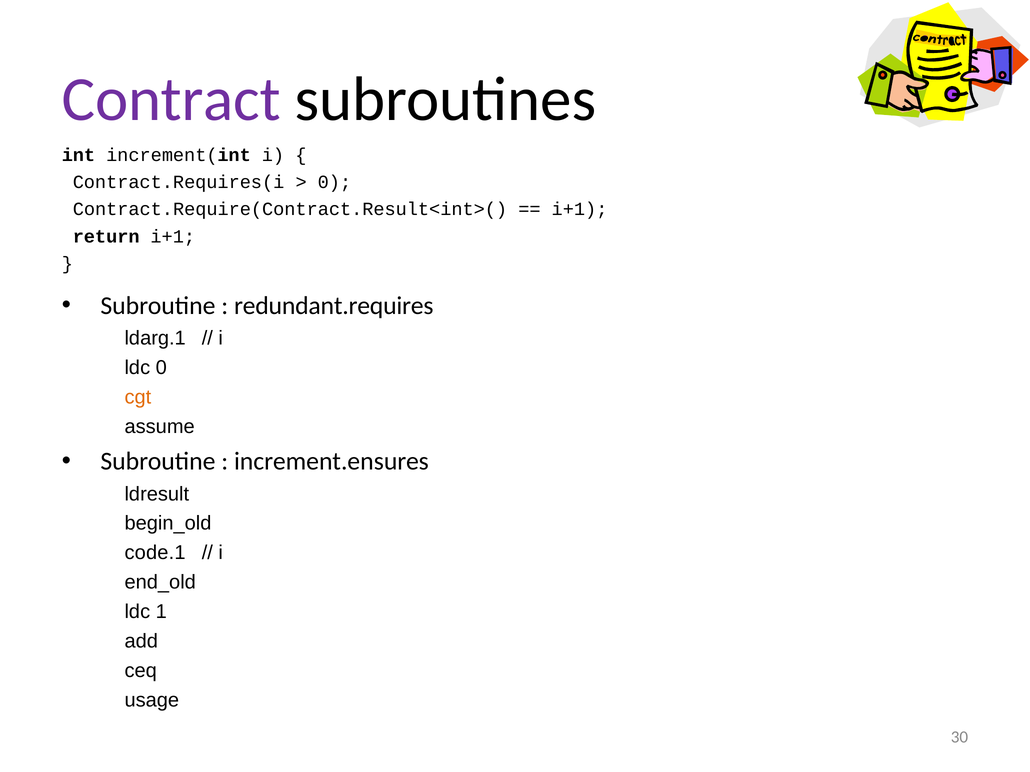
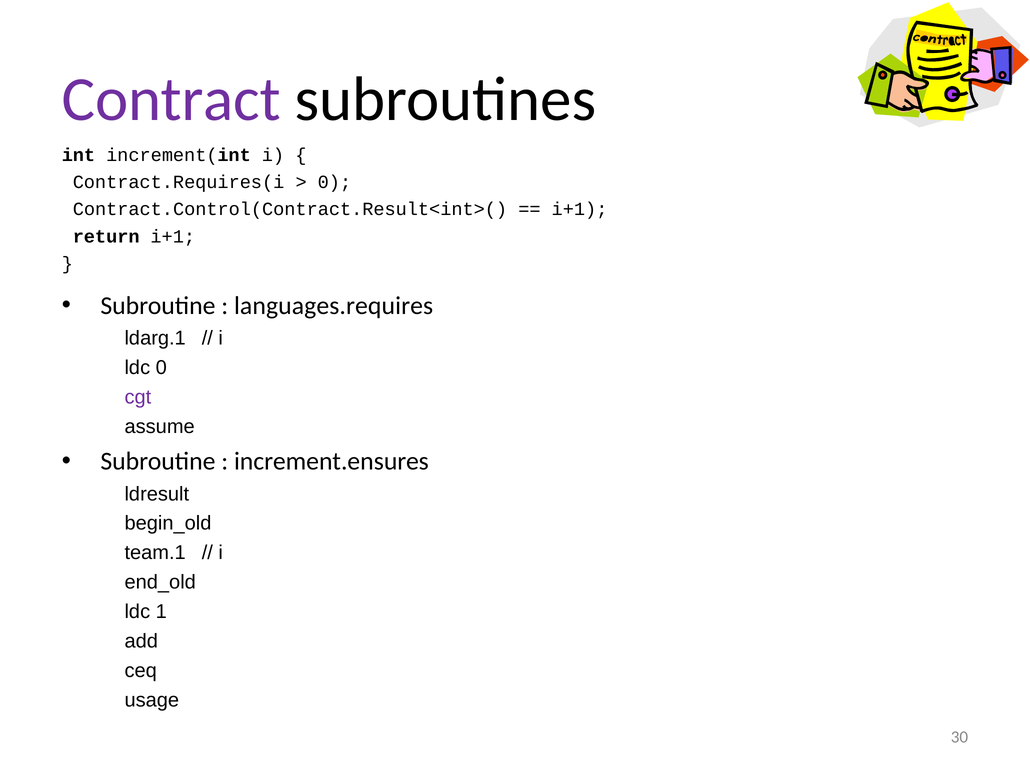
Contract.Require(Contract.Result<int>(: Contract.Require(Contract.Result<int>( -> Contract.Control(Contract.Result<int>(
redundant.requires: redundant.requires -> languages.requires
cgt colour: orange -> purple
code.1: code.1 -> team.1
